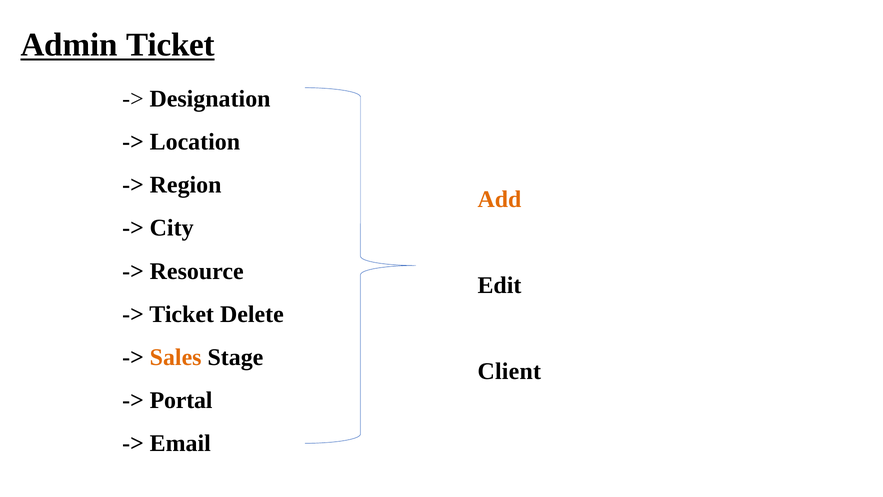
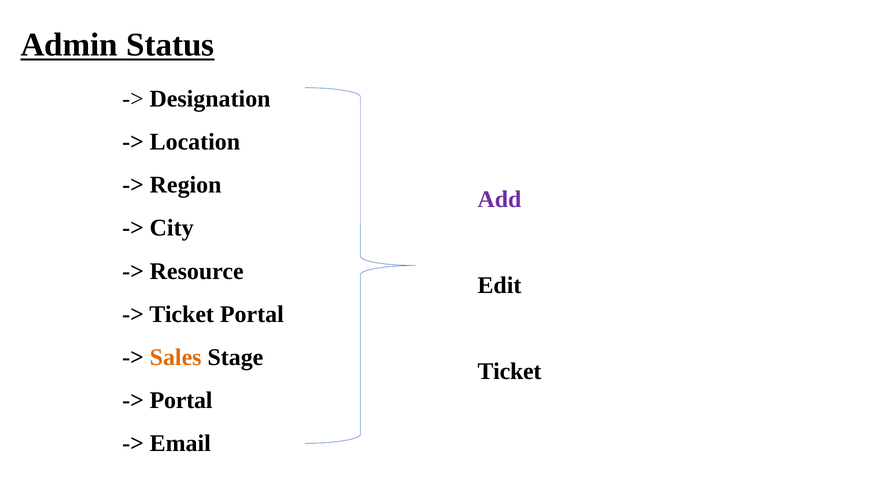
Admin Ticket: Ticket -> Status
Add colour: orange -> purple
Ticket Delete: Delete -> Portal
Client at (509, 371): Client -> Ticket
